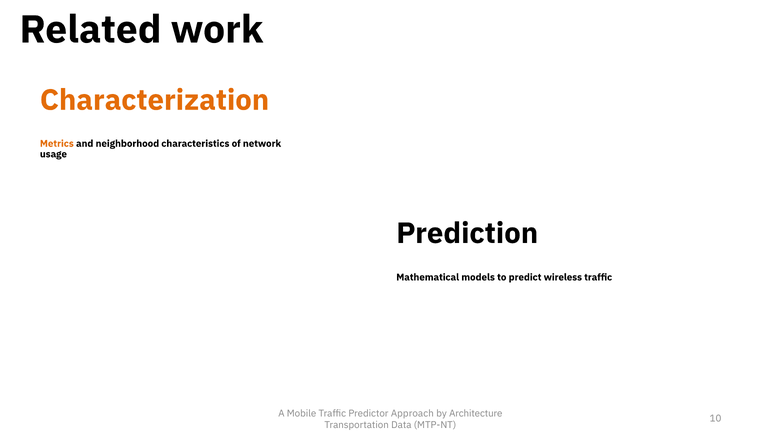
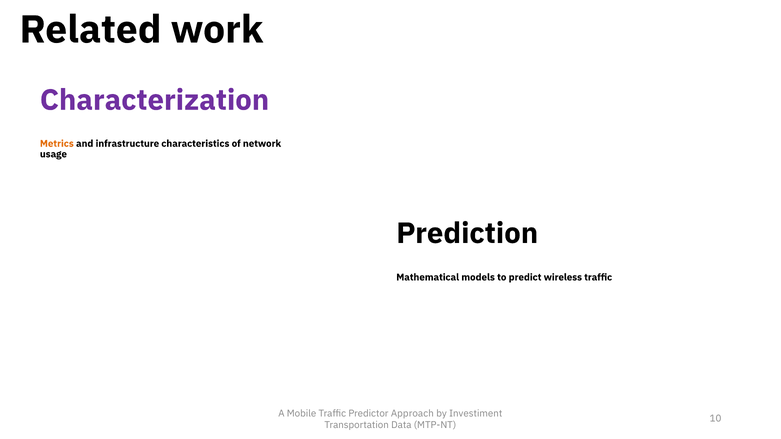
Characterization colour: orange -> purple
neighborhood: neighborhood -> infrastructure
Architecture: Architecture -> Investiment
